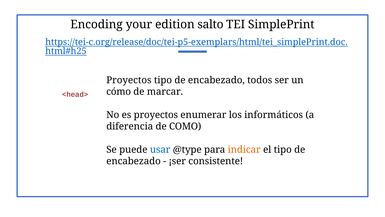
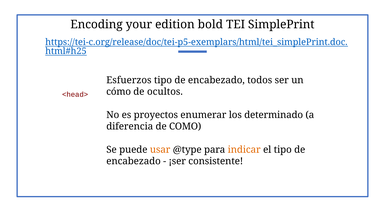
salto: salto -> bold
Proyectos at (129, 80): Proyectos -> Esfuerzos
marcar: marcar -> ocultos
informáticos: informáticos -> determinado
usar colour: blue -> orange
